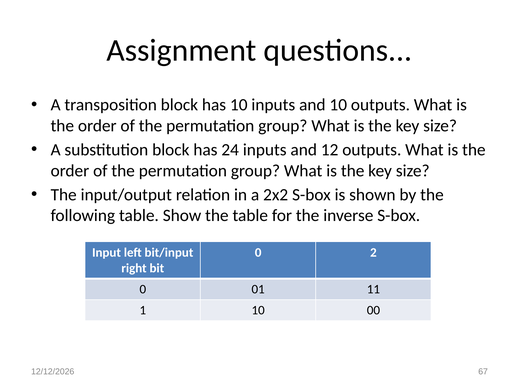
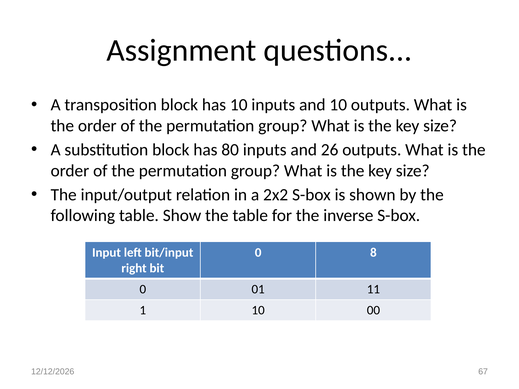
24: 24 -> 80
12: 12 -> 26
2: 2 -> 8
